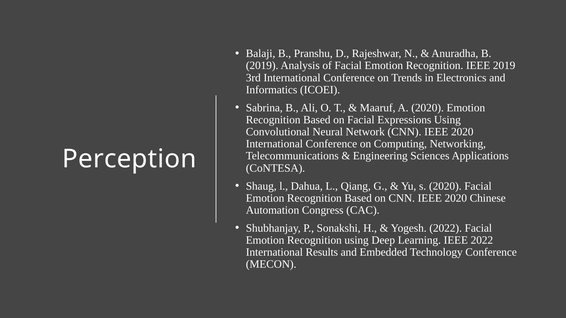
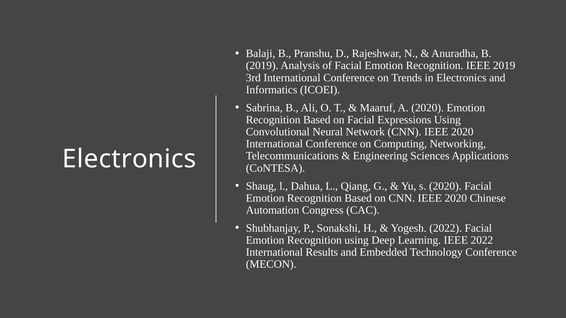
Perception at (129, 159): Perception -> Electronics
